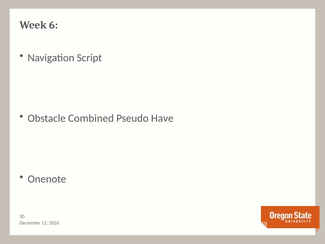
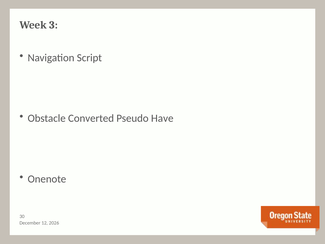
6: 6 -> 3
Combined: Combined -> Converted
